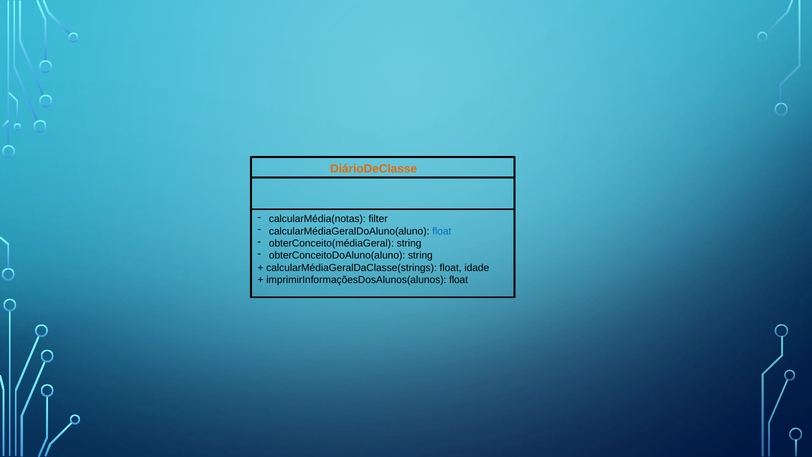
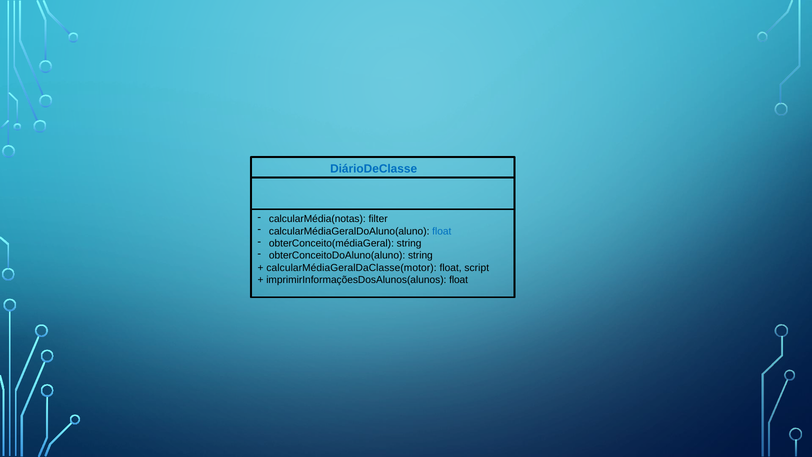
DiárioDeClasse colour: orange -> blue
calcularMédiaGeralDaClasse(strings: calcularMédiaGeralDaClasse(strings -> calcularMédiaGeralDaClasse(motor
idade: idade -> script
